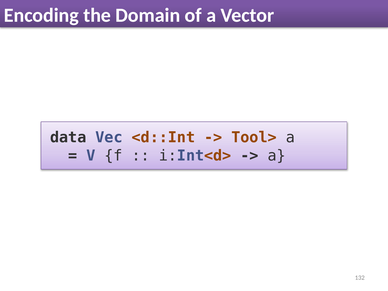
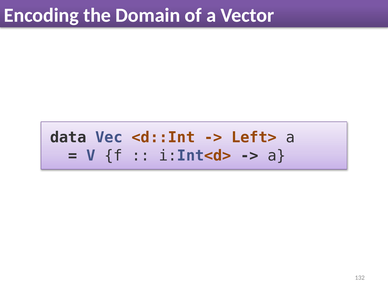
Tool>: Tool> -> Left>
